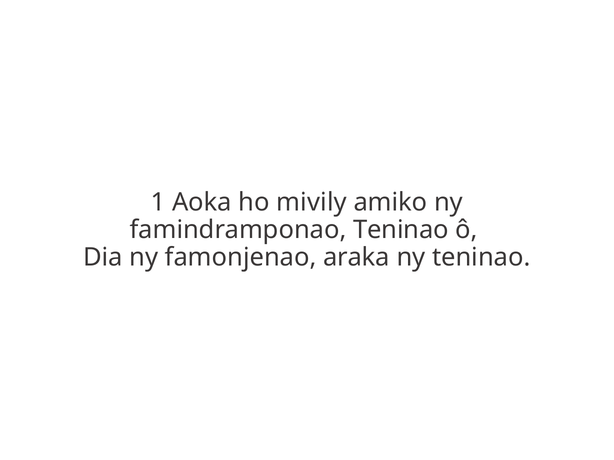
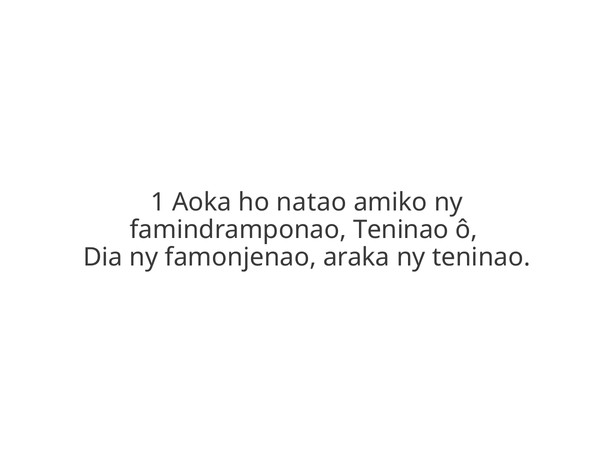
mivily: mivily -> natao
